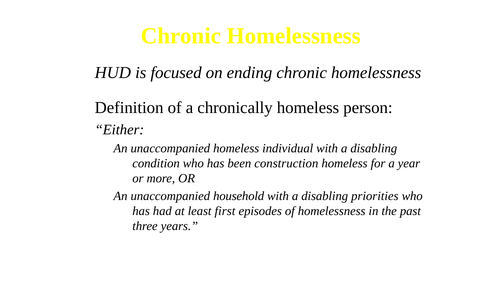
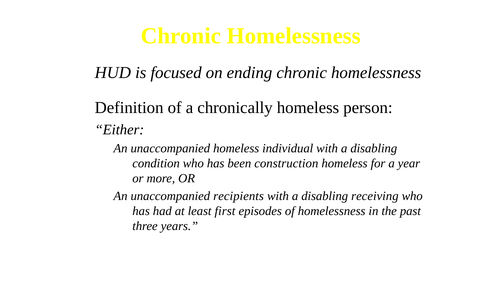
household: household -> recipients
priorities: priorities -> receiving
